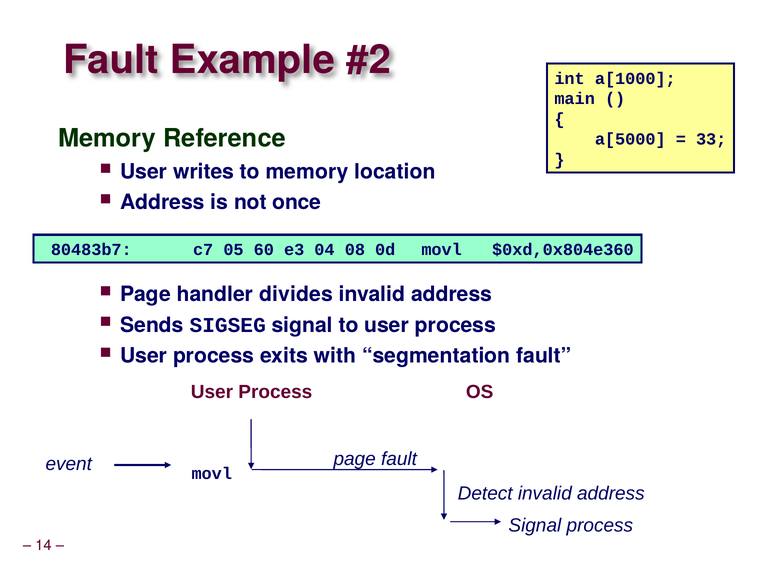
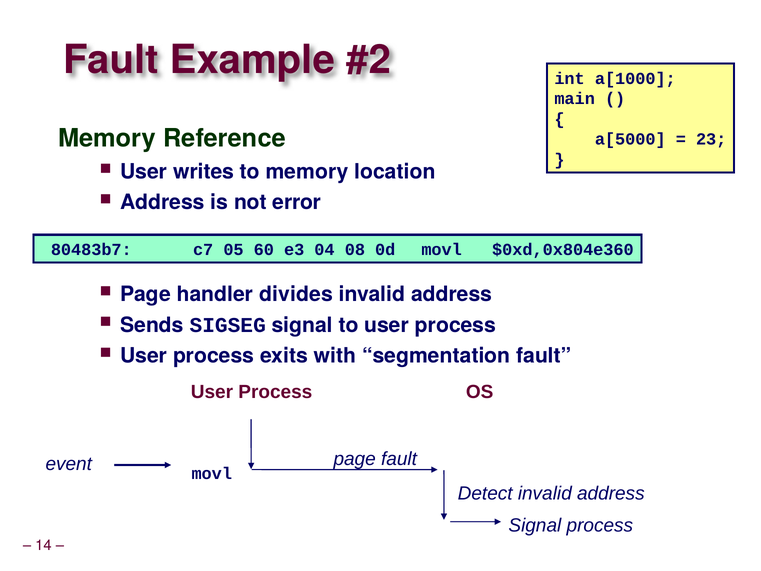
33: 33 -> 23
once: once -> error
